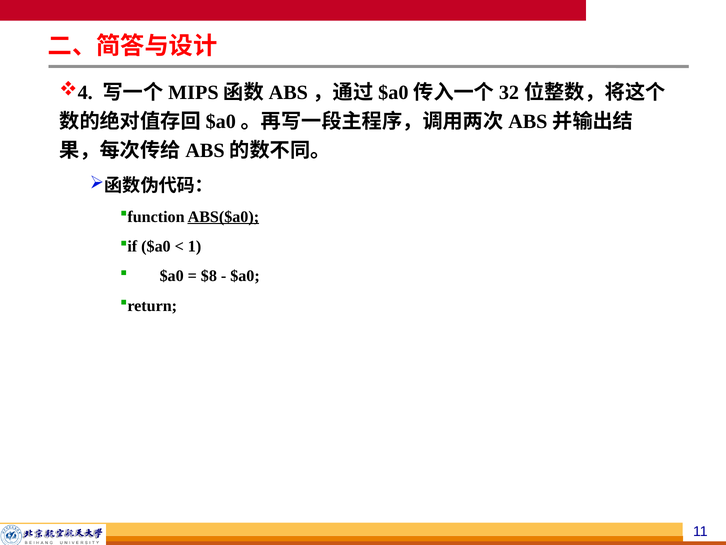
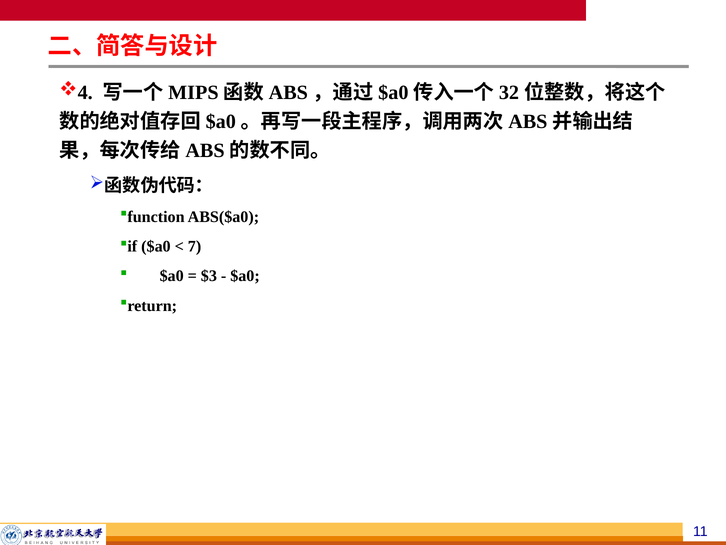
ABS($a0 underline: present -> none
1: 1 -> 7
$8: $8 -> $3
